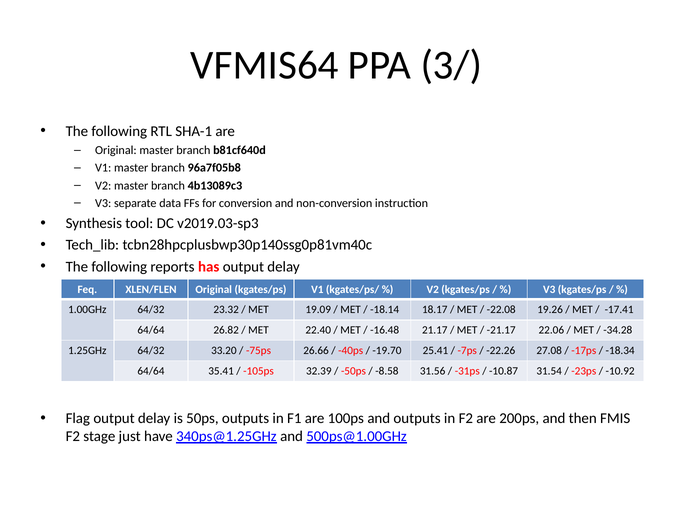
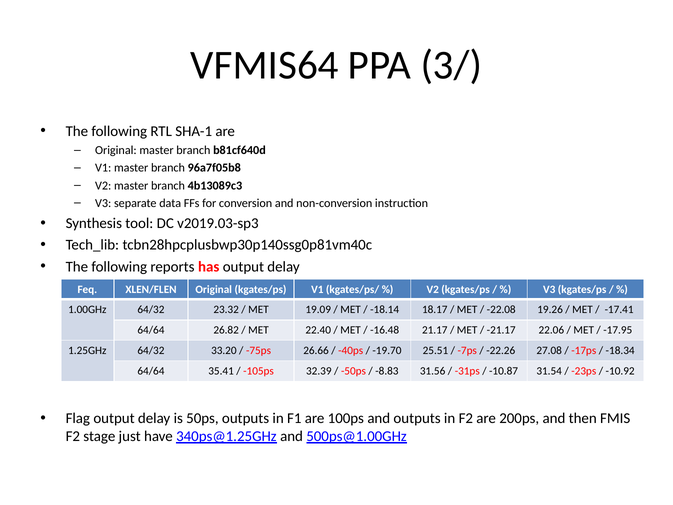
-34.28: -34.28 -> -17.95
25.41: 25.41 -> 25.51
-8.58: -8.58 -> -8.83
